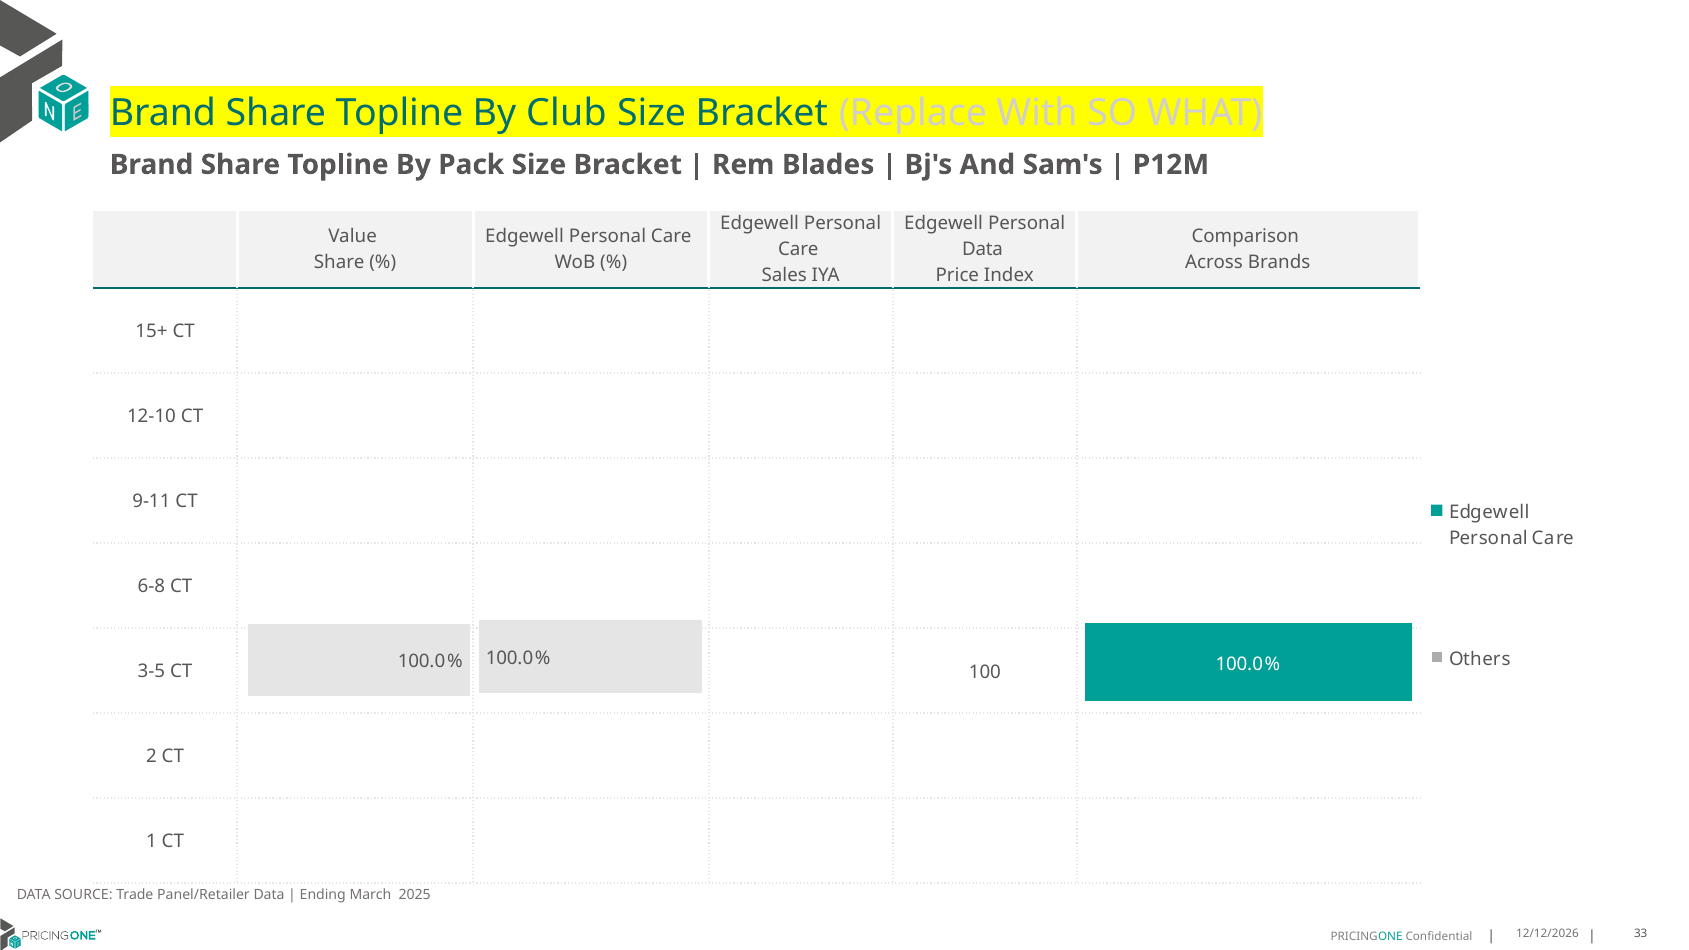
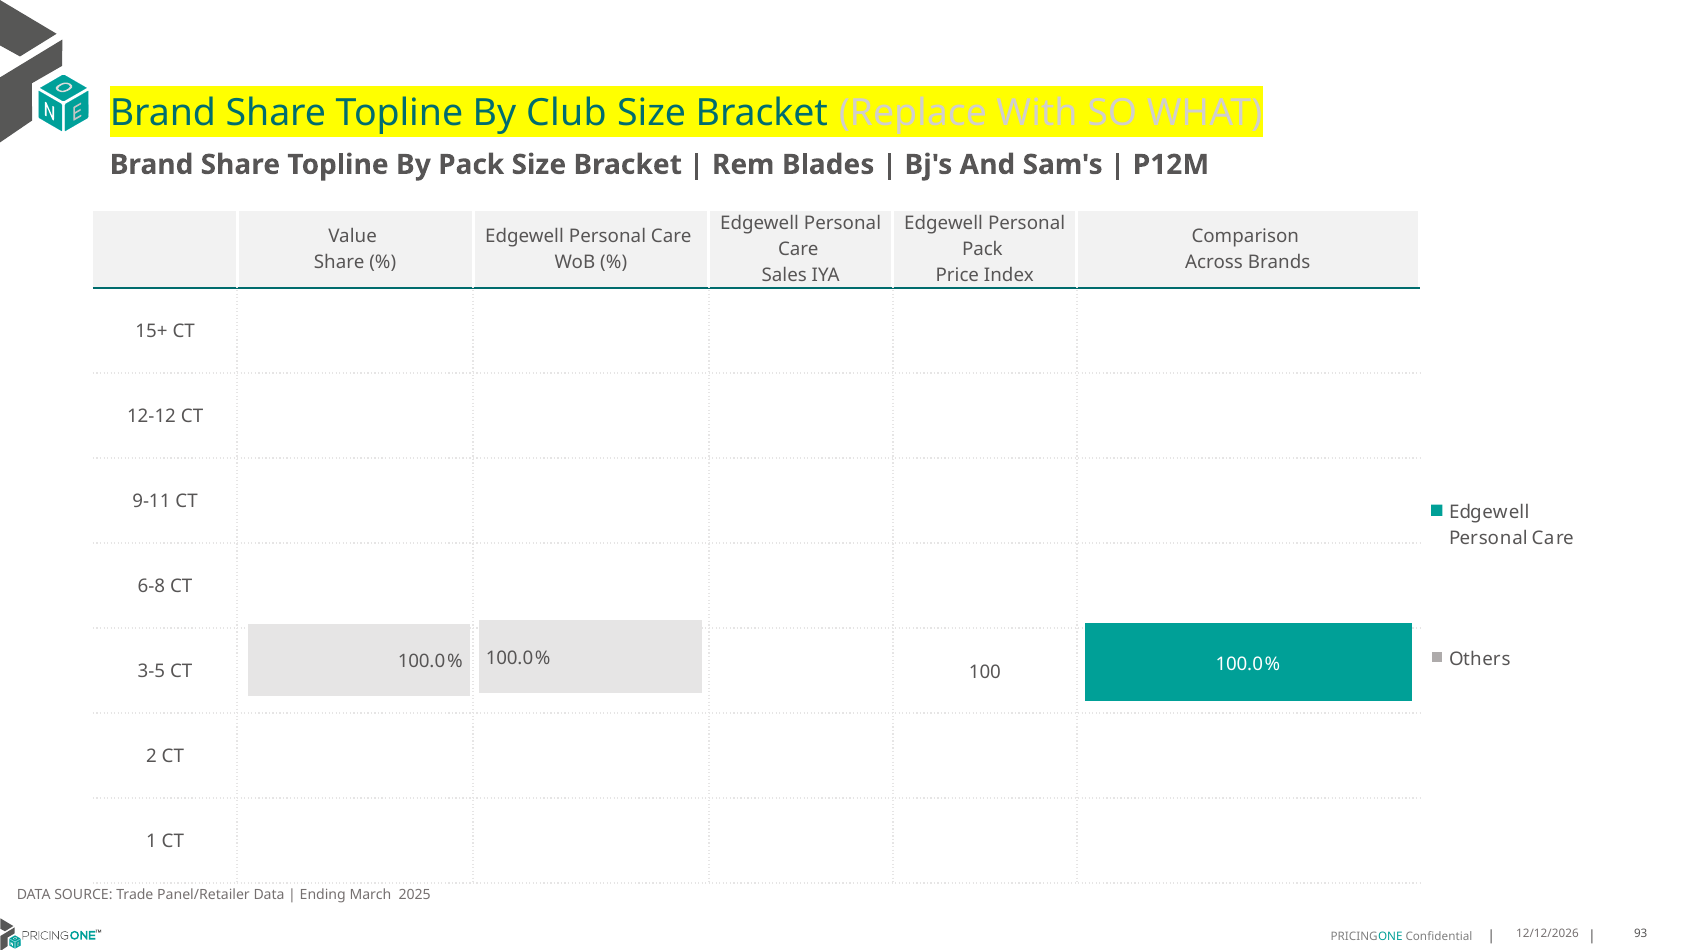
Data at (982, 250): Data -> Pack
12-10: 12-10 -> 12-12
33: 33 -> 93
